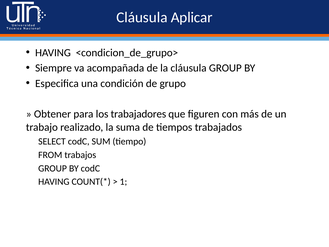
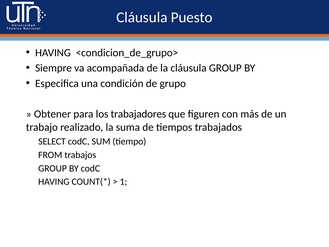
Aplicar: Aplicar -> Puesto
